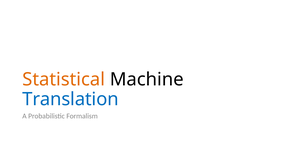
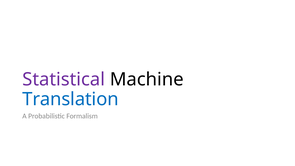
Statistical colour: orange -> purple
